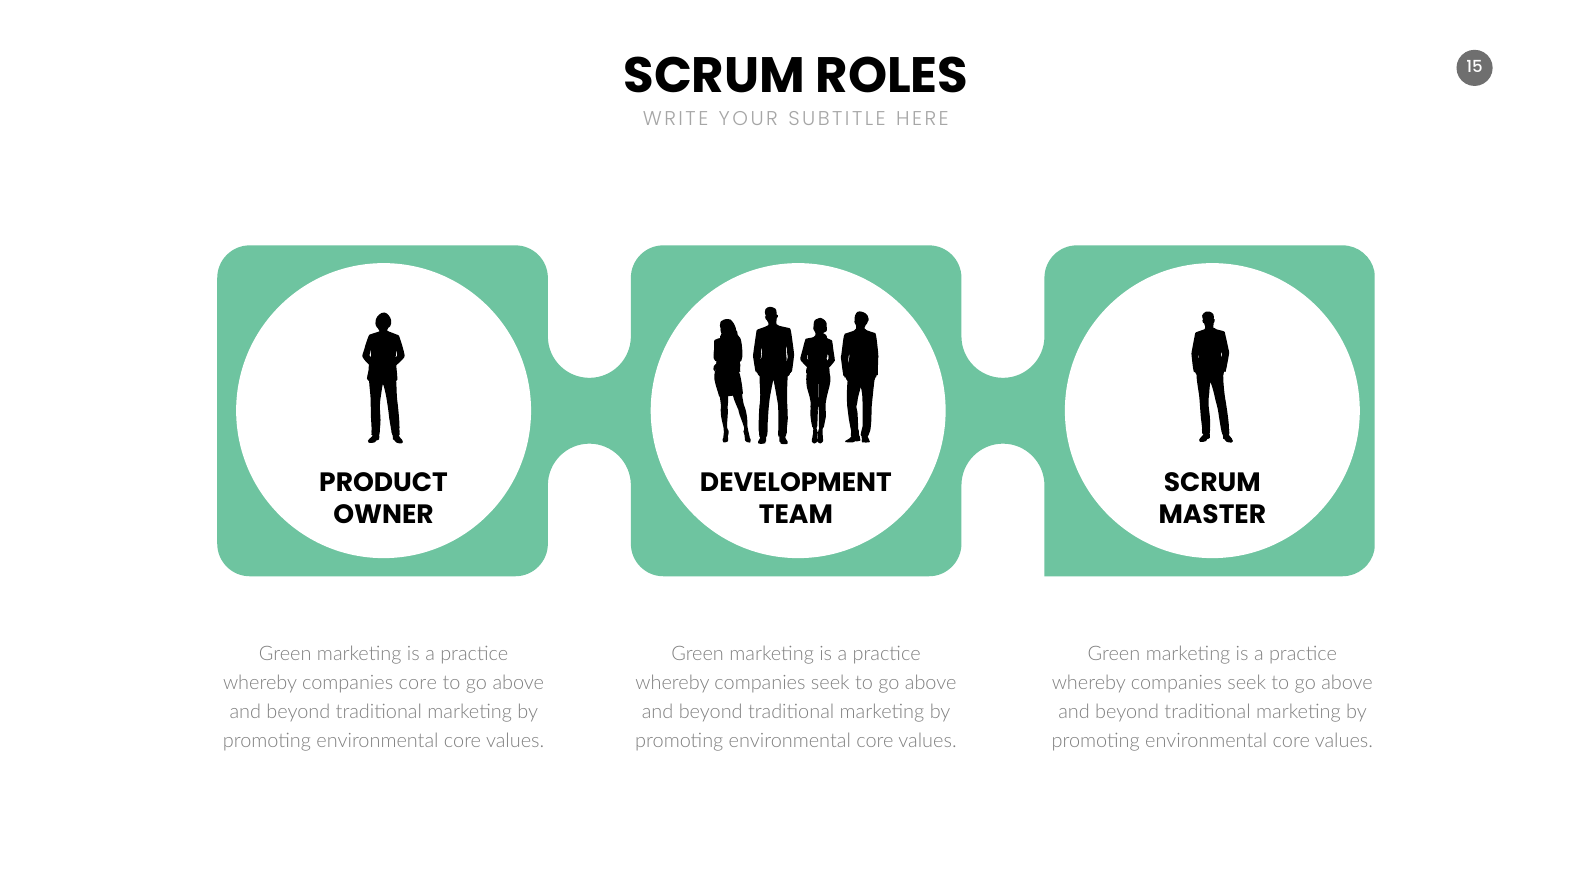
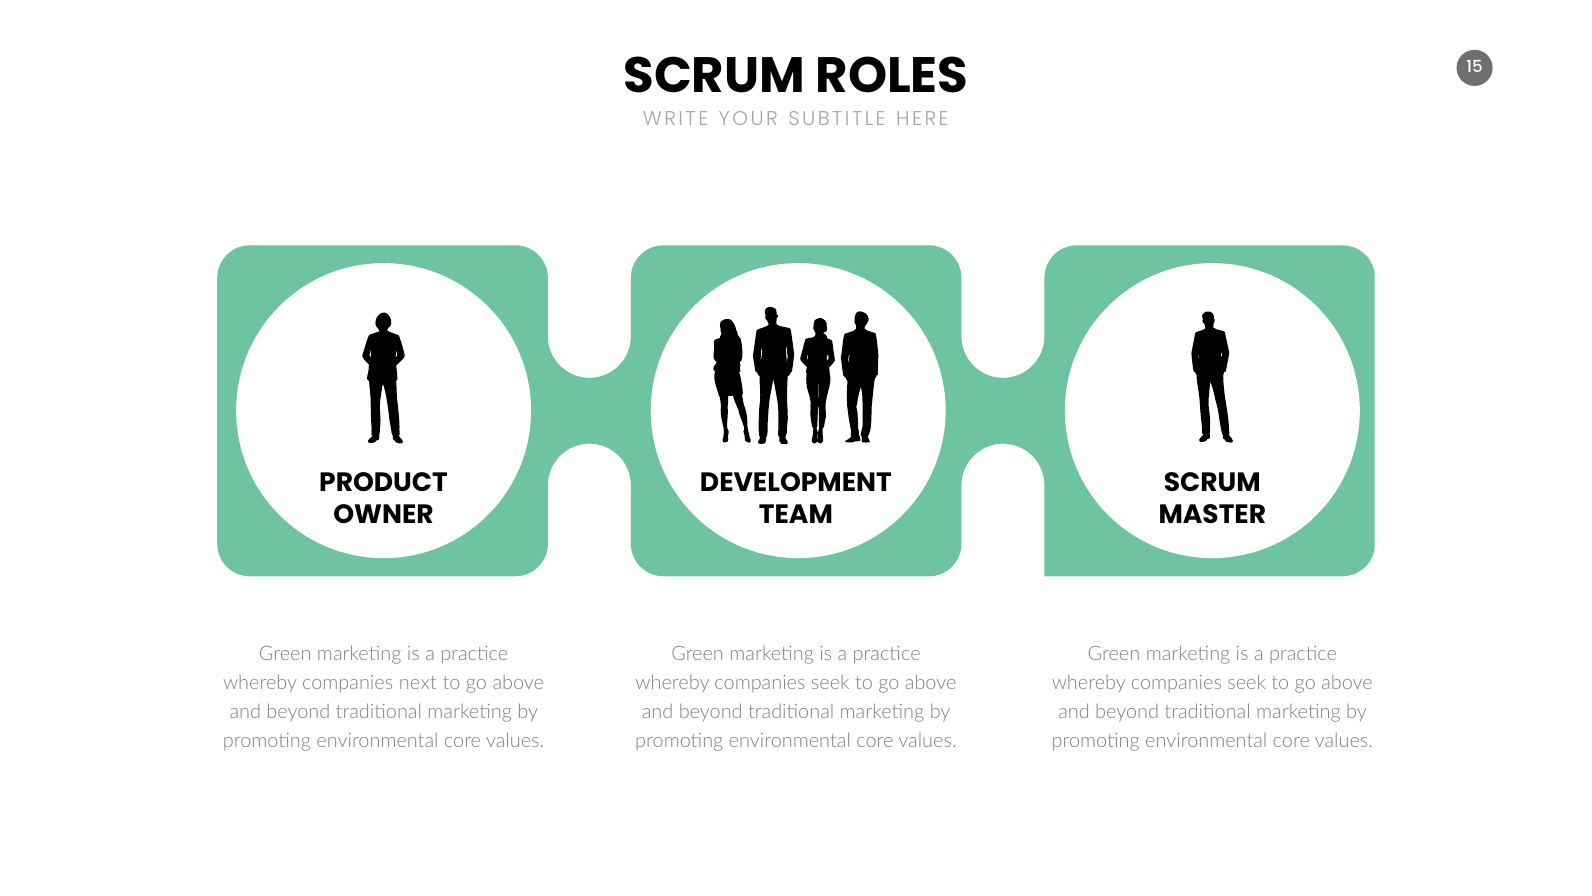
companies core: core -> next
